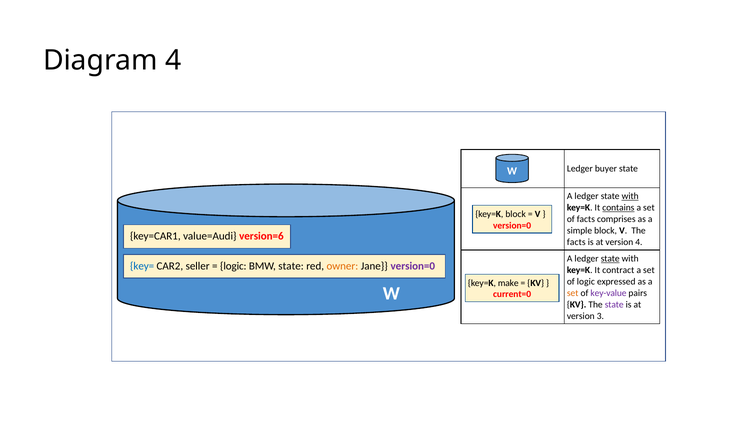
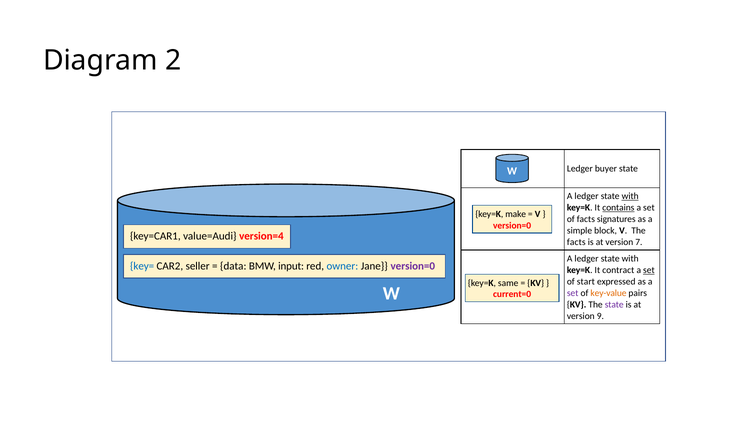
Diagram 4: 4 -> 2
key=K block: block -> make
comprises: comprises -> signatures
version=6: version=6 -> version=4
version 4: 4 -> 7
state at (610, 258) underline: present -> none
logic at (233, 266): logic -> data
BMW state: state -> input
owner colour: orange -> blue
set at (649, 270) underline: none -> present
of logic: logic -> start
make: make -> same
set at (573, 293) colour: orange -> purple
key-value colour: purple -> orange
3: 3 -> 9
